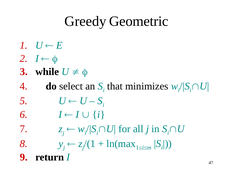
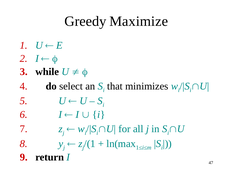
Geometric: Geometric -> Maximize
